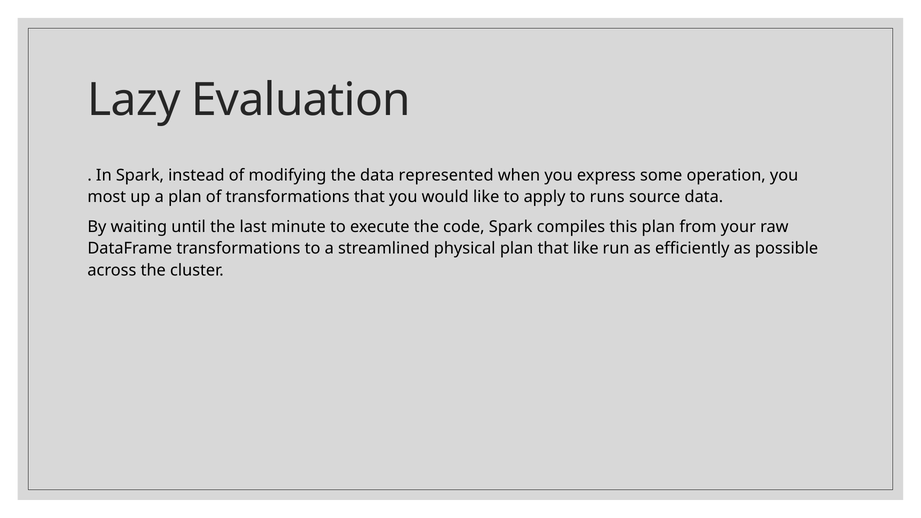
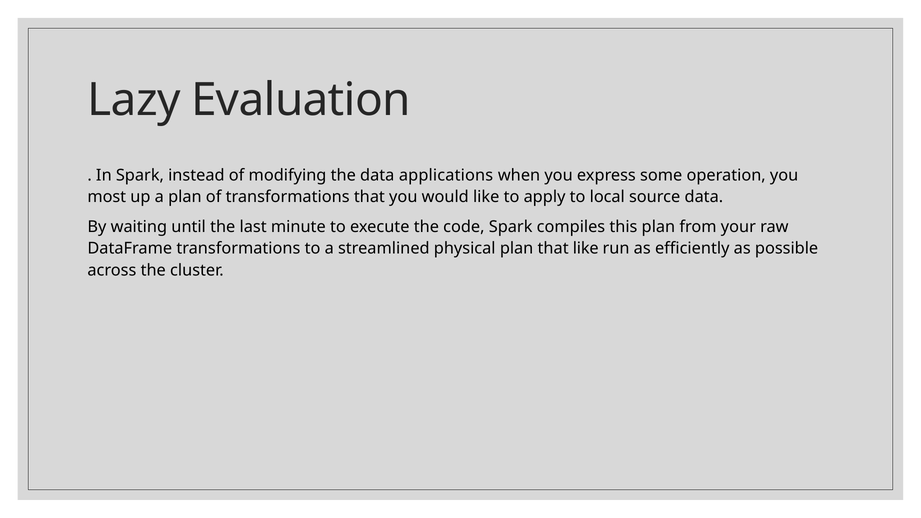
represented: represented -> applications
runs: runs -> local
